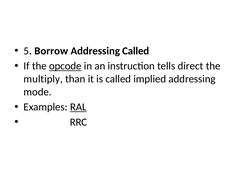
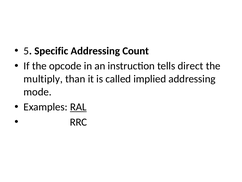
Borrow: Borrow -> Specific
Addressing Called: Called -> Count
opcode underline: present -> none
